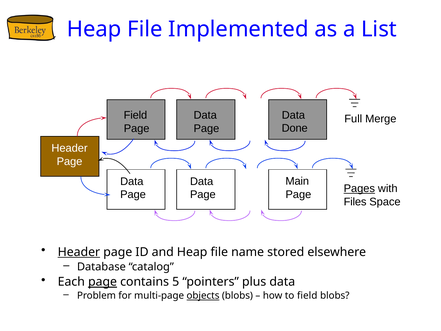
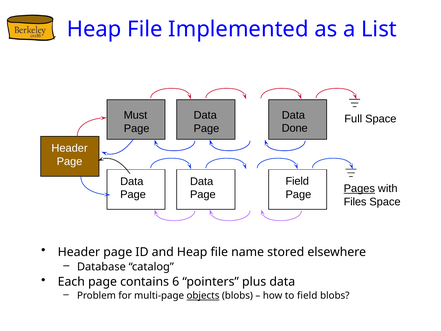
Field at (135, 115): Field -> Must
Full Merge: Merge -> Space
Main at (297, 181): Main -> Field
Header at (79, 252) underline: present -> none
page at (103, 282) underline: present -> none
5: 5 -> 6
